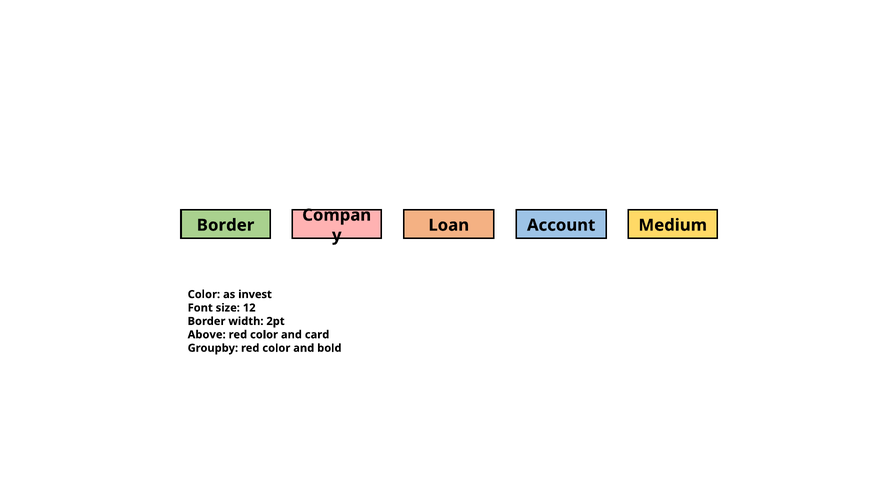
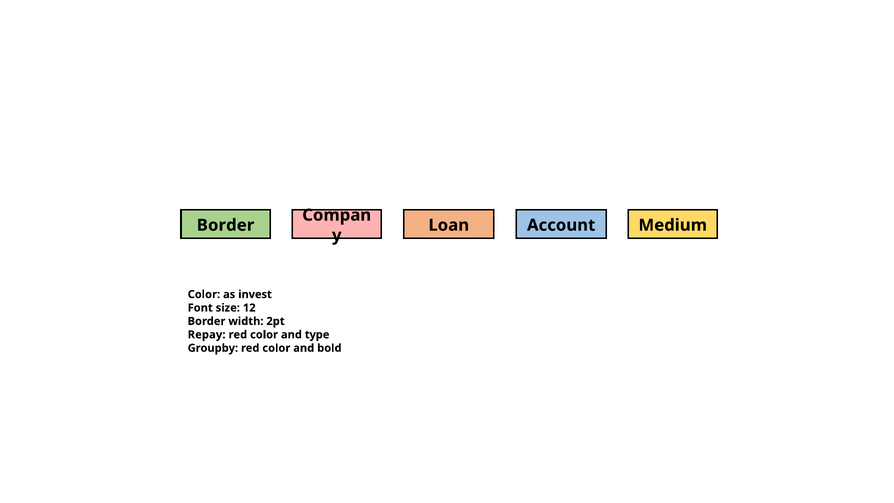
Above: Above -> Repay
card: card -> type
